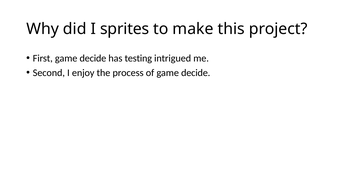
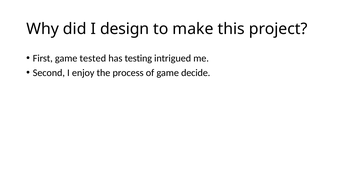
sprites: sprites -> design
First game decide: decide -> tested
